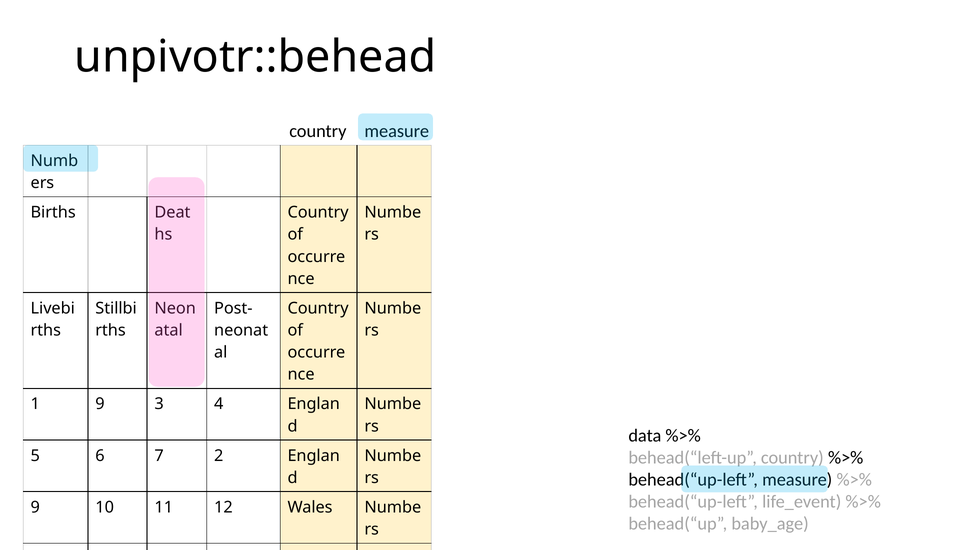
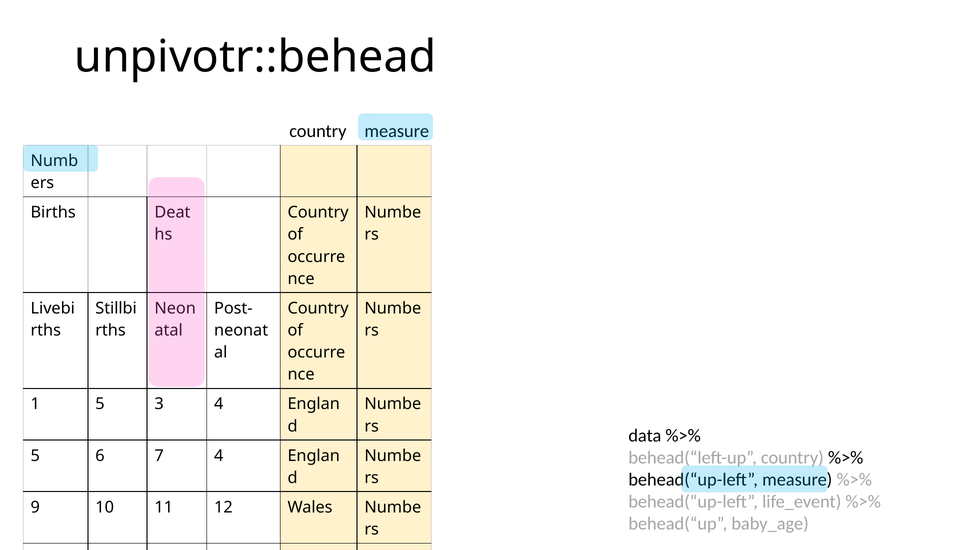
1 9: 9 -> 5
7 2: 2 -> 4
